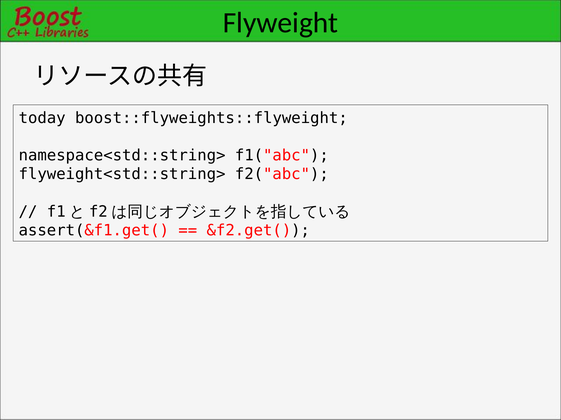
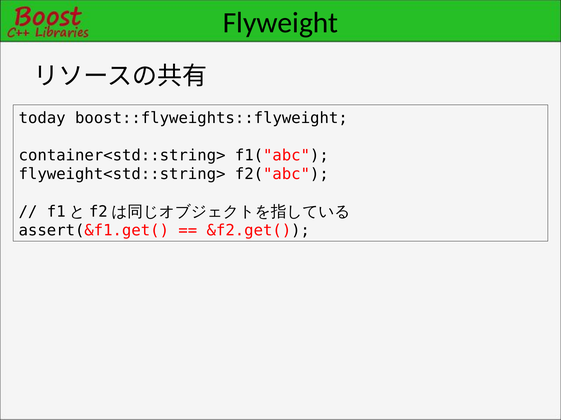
namespace<std::string>: namespace<std::string> -> container<std::string>
